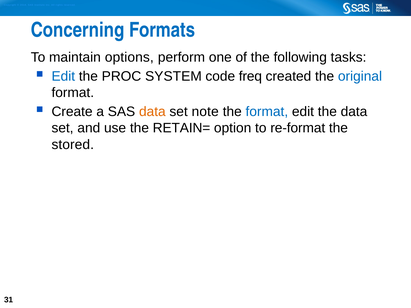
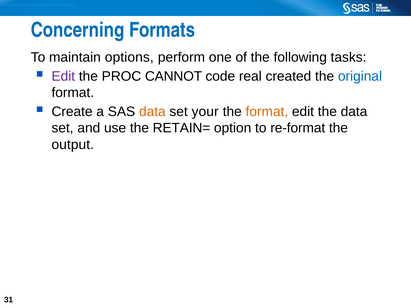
Edit at (63, 76) colour: blue -> purple
SYSTEM: SYSTEM -> CANNOT
freq: freq -> real
note: note -> your
format at (267, 112) colour: blue -> orange
stored: stored -> output
